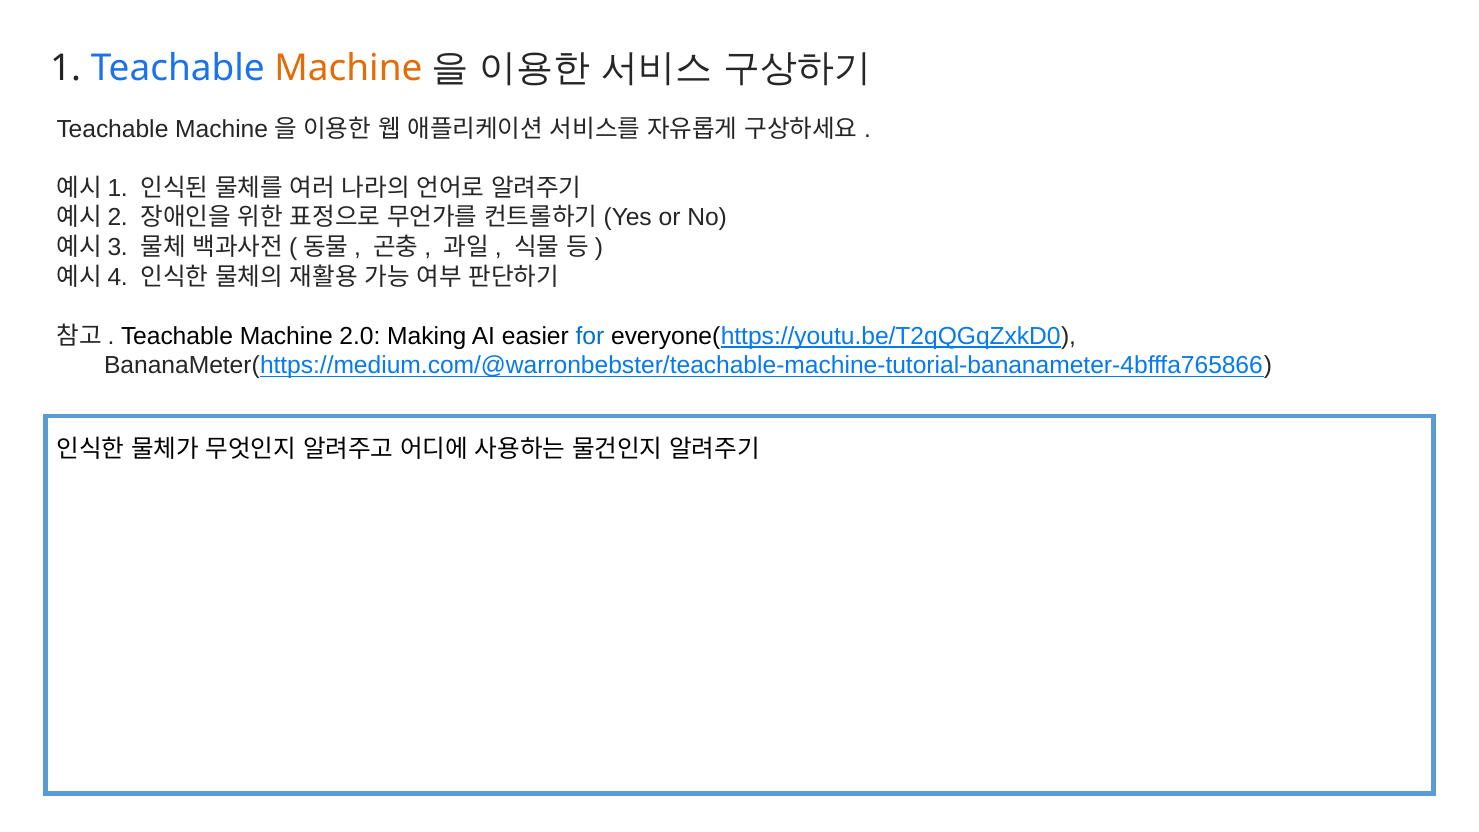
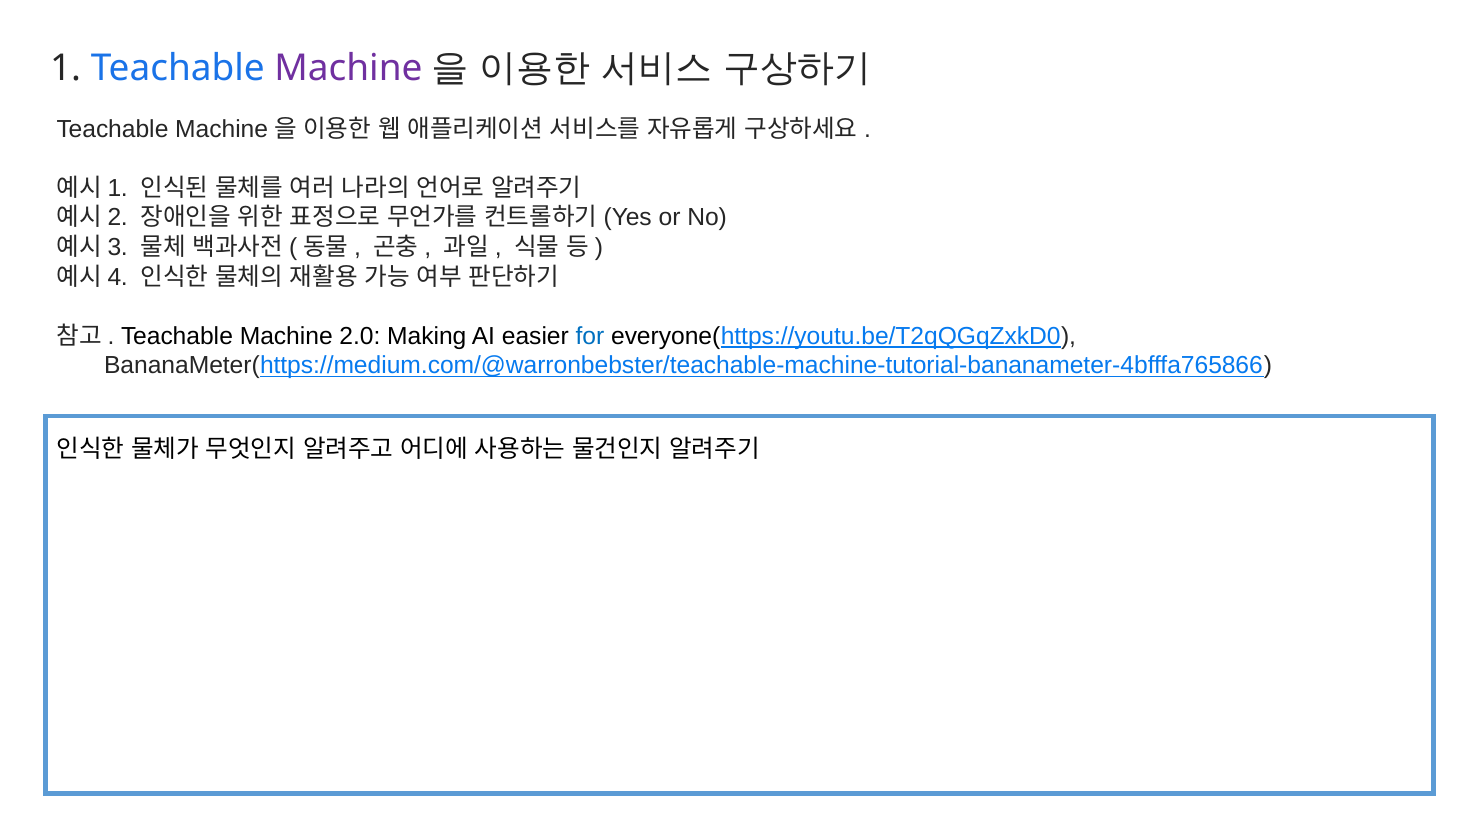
Machine at (348, 69) colour: orange -> purple
